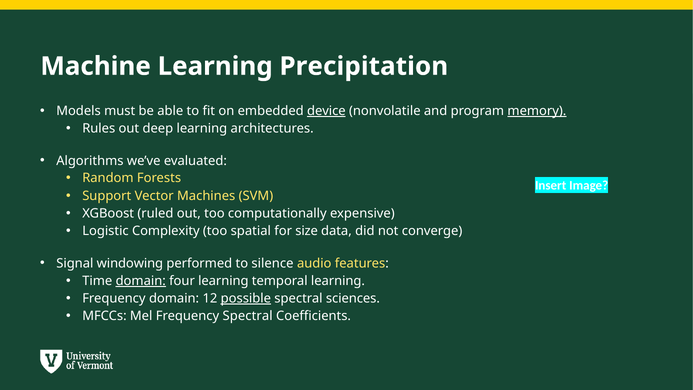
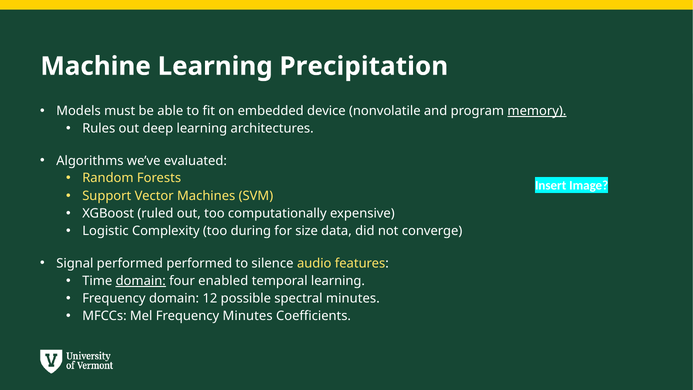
device underline: present -> none
spatial: spatial -> during
Signal windowing: windowing -> performed
four learning: learning -> enabled
possible underline: present -> none
spectral sciences: sciences -> minutes
Frequency Spectral: Spectral -> Minutes
